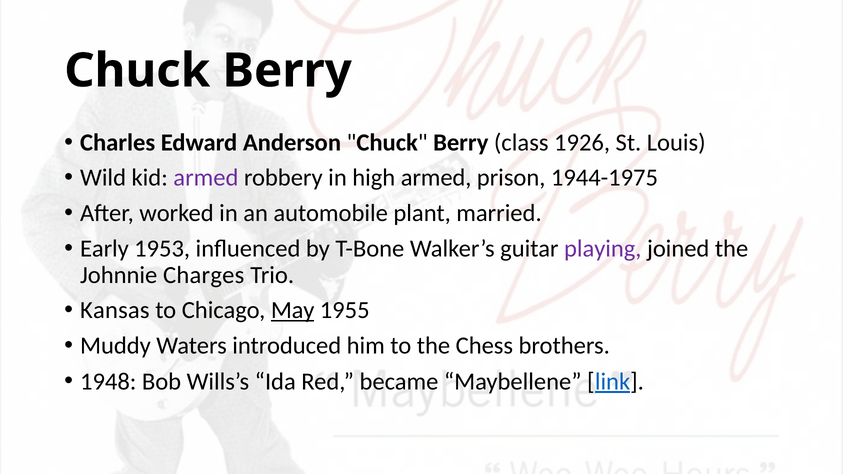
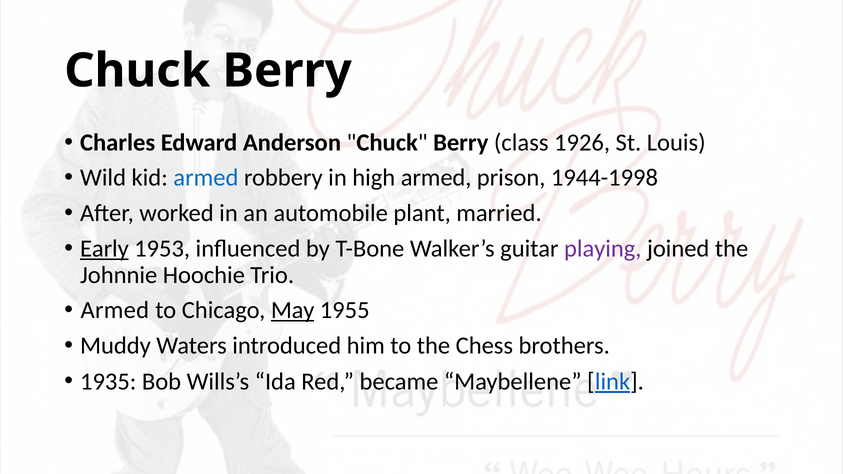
armed at (206, 178) colour: purple -> blue
1944-1975: 1944-1975 -> 1944-1998
Early underline: none -> present
Charges: Charges -> Hoochie
Kansas at (115, 310): Kansas -> Armed
1948: 1948 -> 1935
